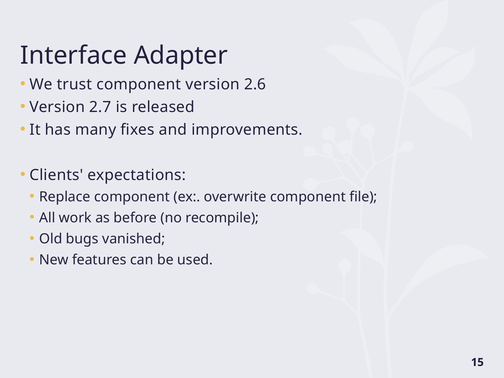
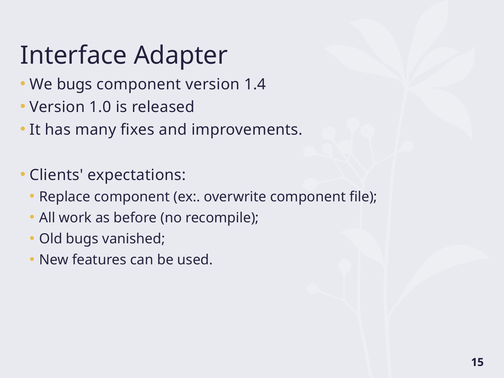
We trust: trust -> bugs
2.6: 2.6 -> 1.4
2.7: 2.7 -> 1.0
